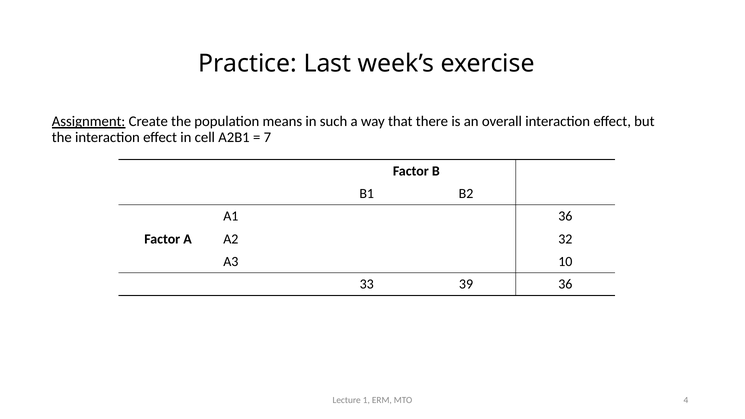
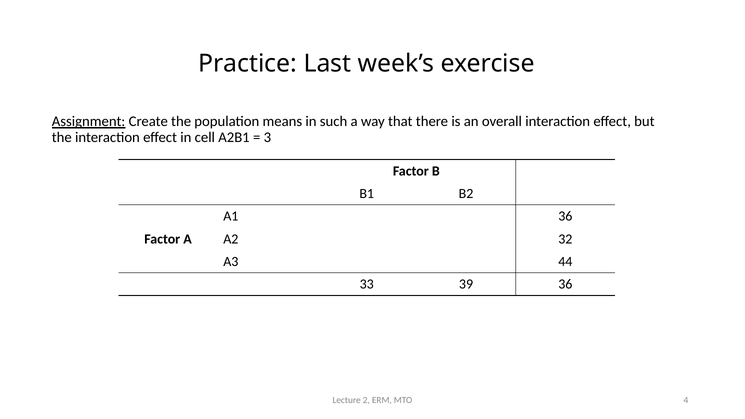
7: 7 -> 3
10: 10 -> 44
1: 1 -> 2
